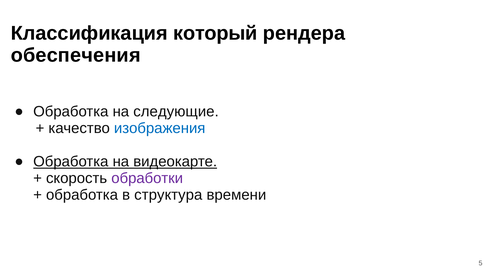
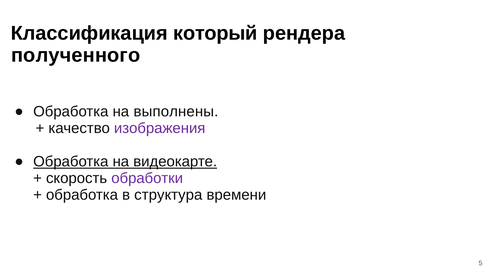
обеспечения: обеспечения -> полученного
следующие: следующие -> выполнены
изображения colour: blue -> purple
